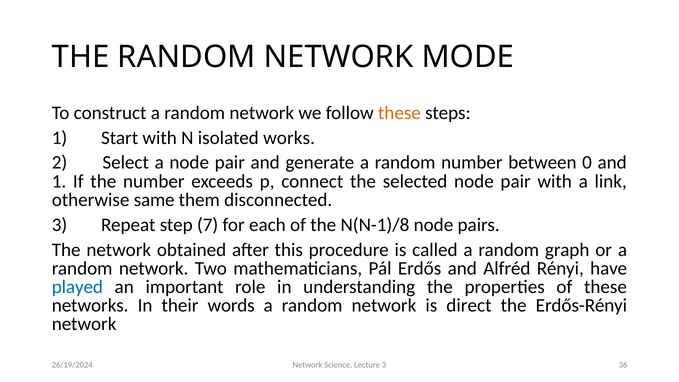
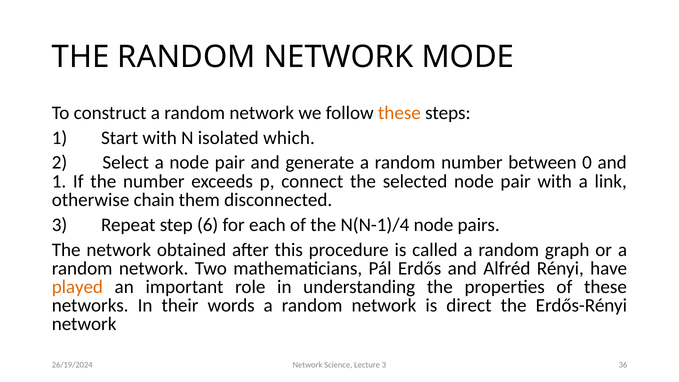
works: works -> which
same: same -> chain
7: 7 -> 6
N(N-1)/8: N(N-1)/8 -> N(N-1)/4
played colour: blue -> orange
